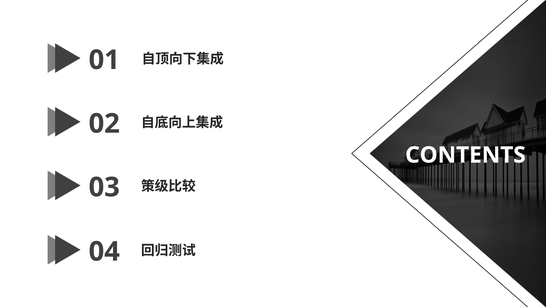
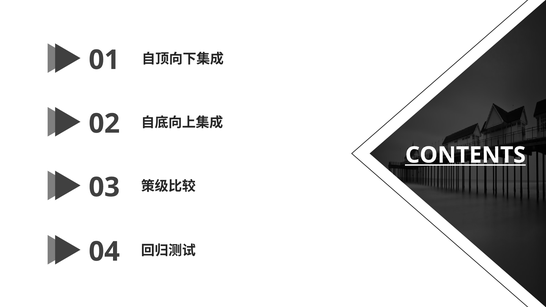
CONTENTS underline: none -> present
